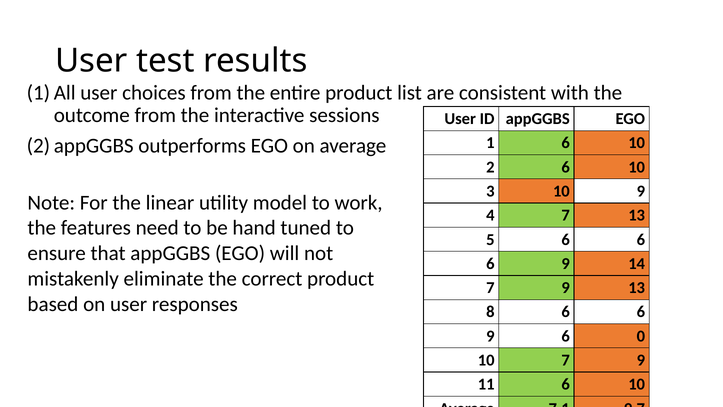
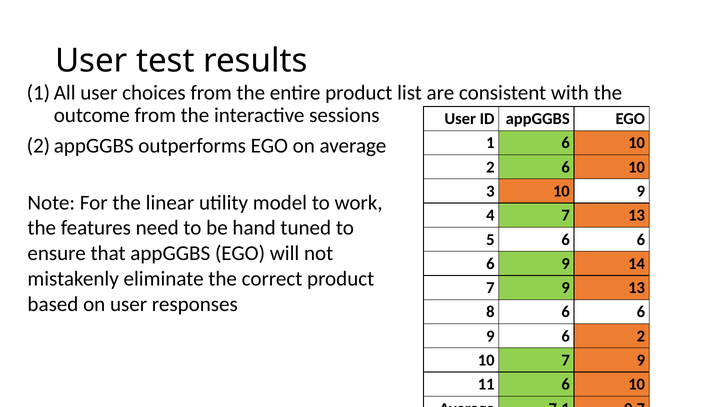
6 0: 0 -> 2
